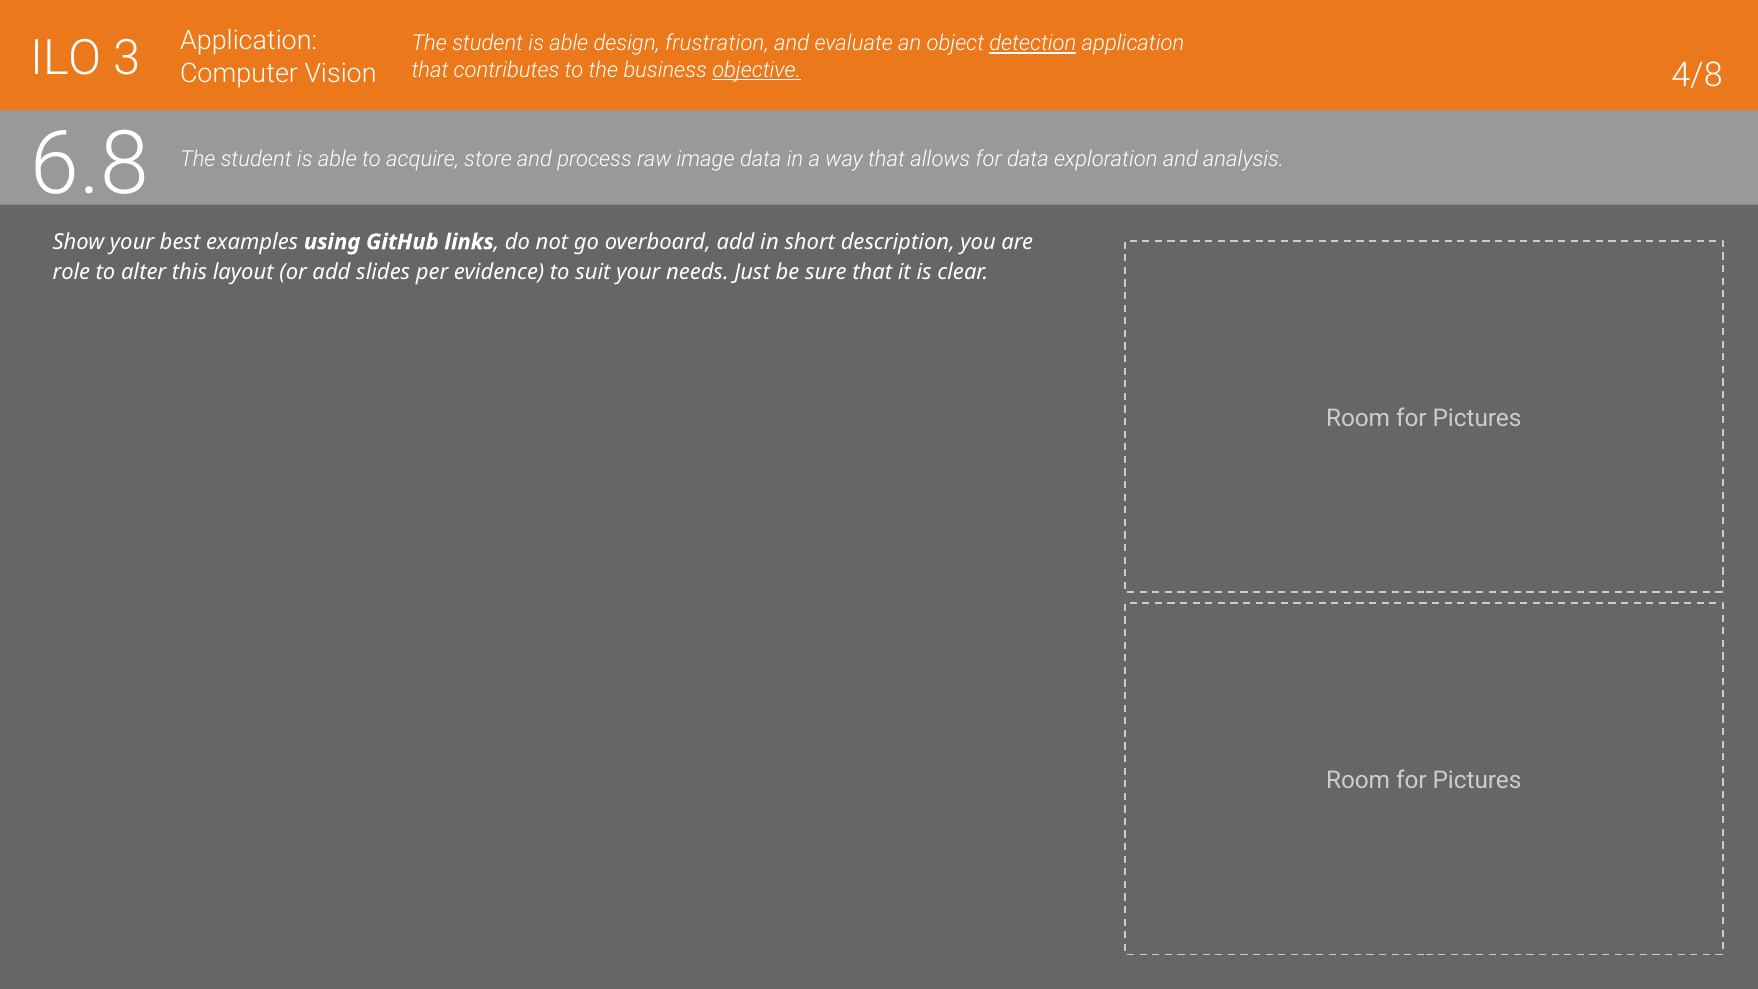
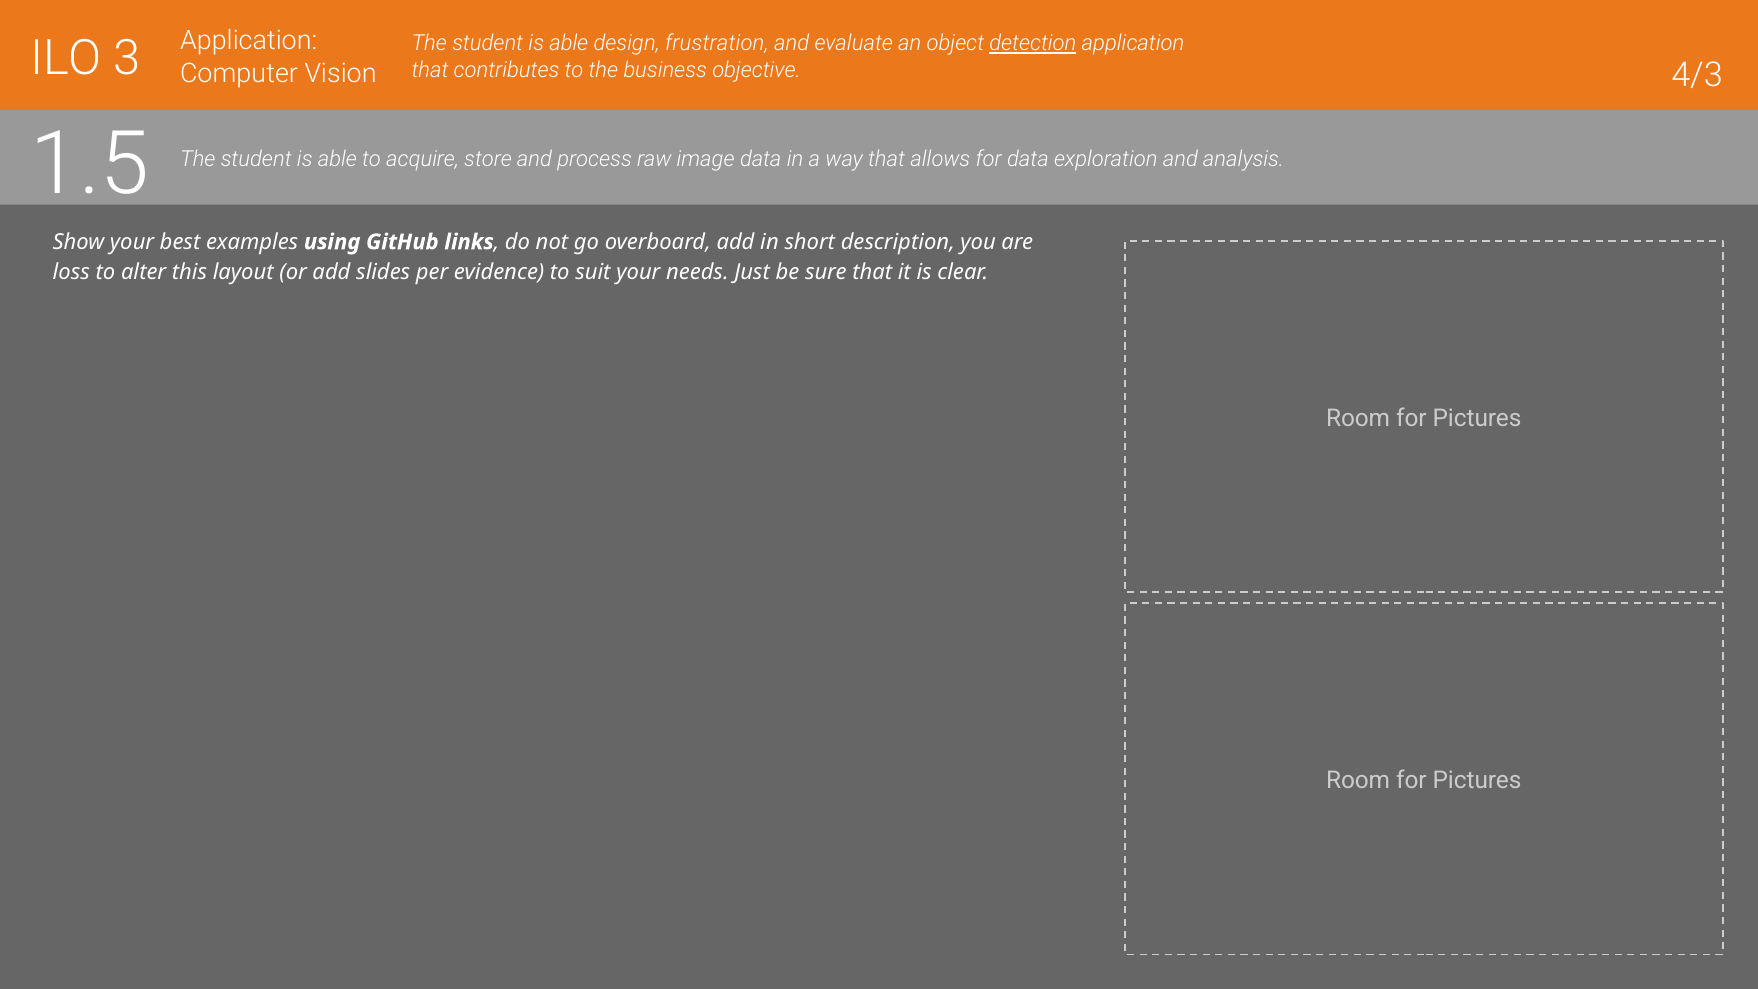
4/8: 4/8 -> 4/3
objective underline: present -> none
6.8: 6.8 -> 1.5
role: role -> loss
